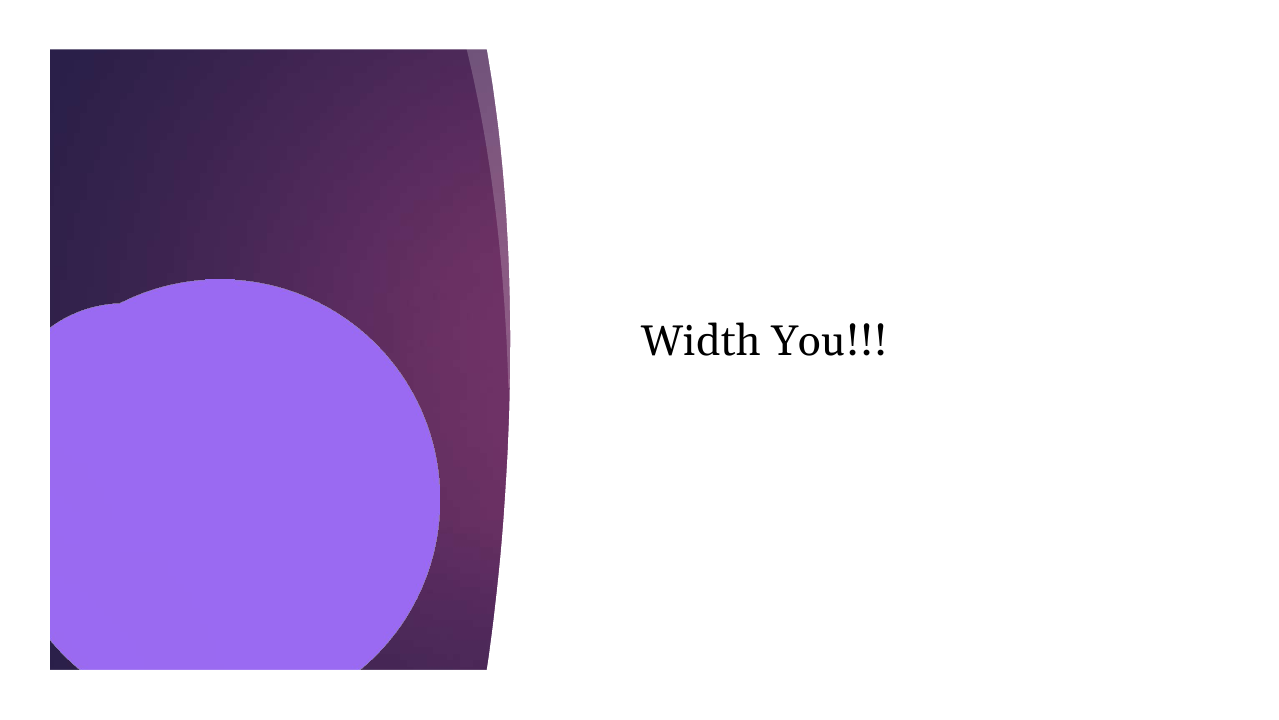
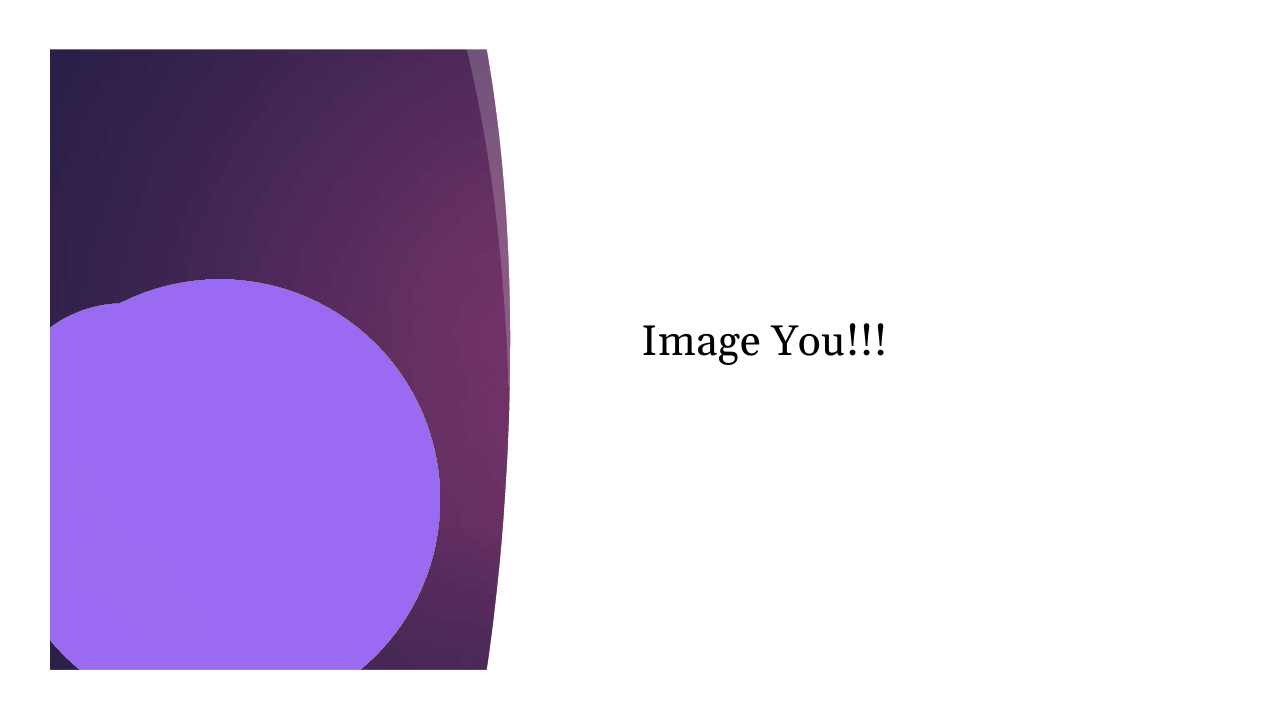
Width at (701, 342): Width -> Image
